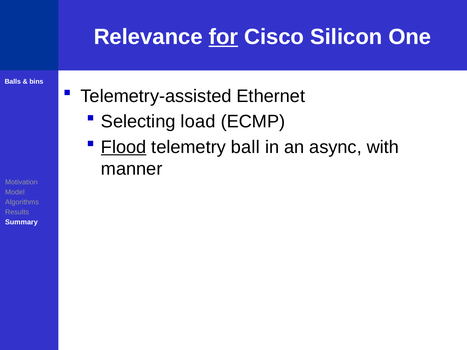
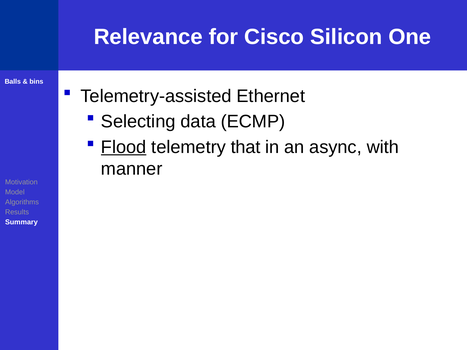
for underline: present -> none
load: load -> data
ball: ball -> that
